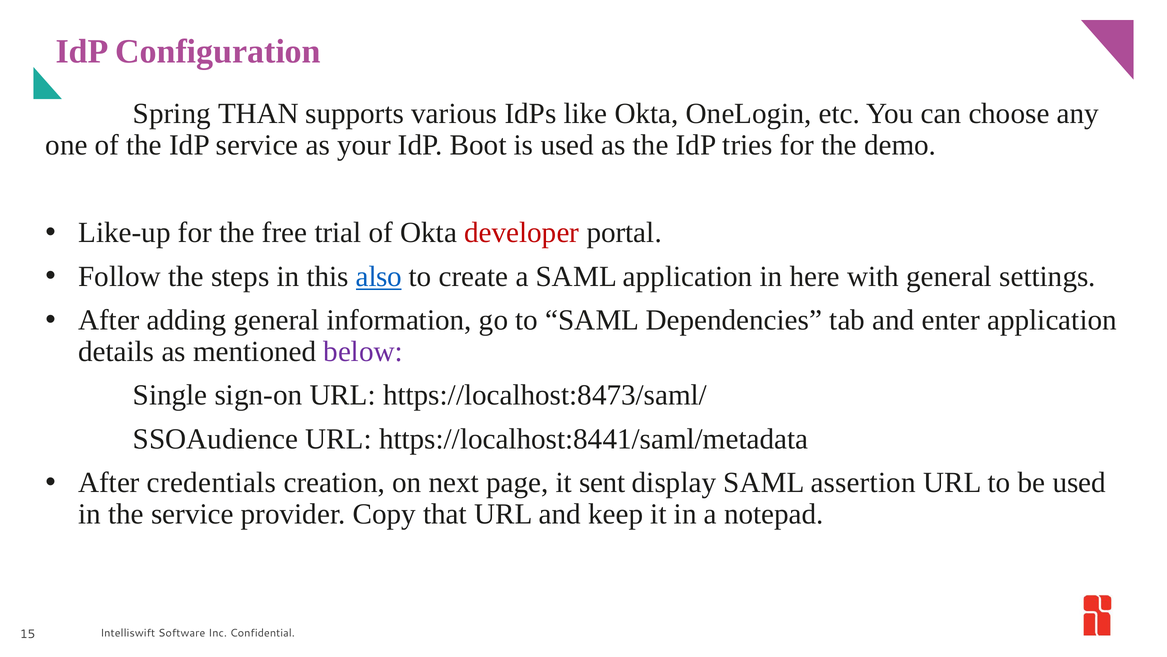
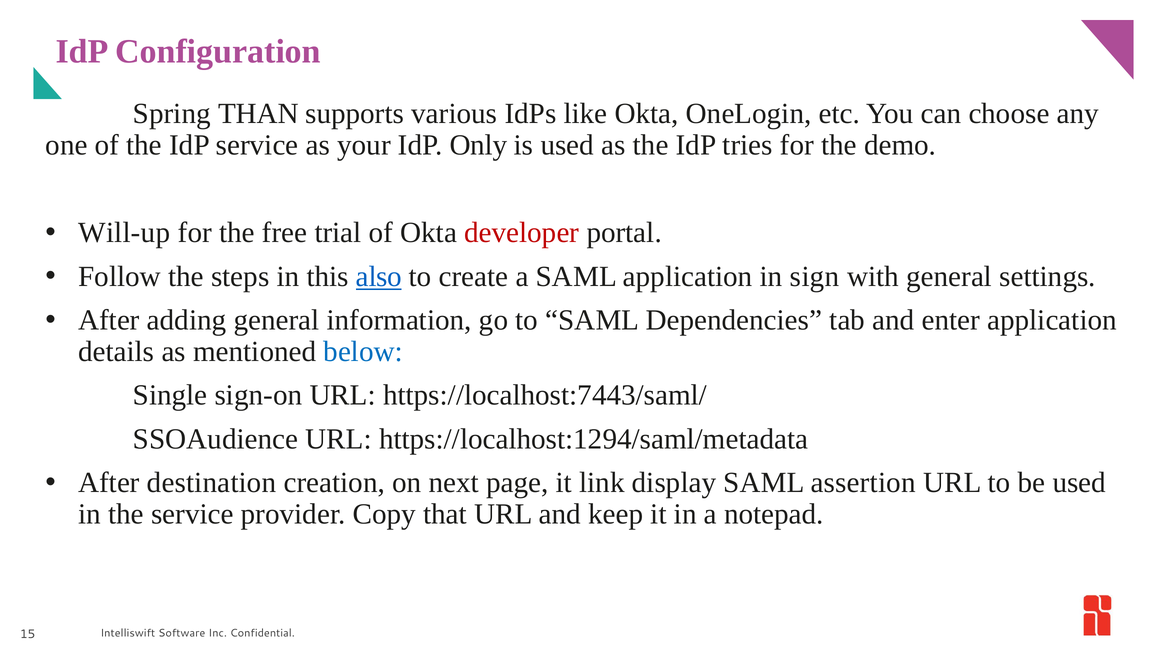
Boot: Boot -> Only
Like-up: Like-up -> Will-up
here: here -> sign
below colour: purple -> blue
https://localhost:8473/saml/: https://localhost:8473/saml/ -> https://localhost:7443/saml/
https://localhost:8441/saml/metadata: https://localhost:8441/saml/metadata -> https://localhost:1294/saml/metadata
credentials: credentials -> destination
sent: sent -> link
